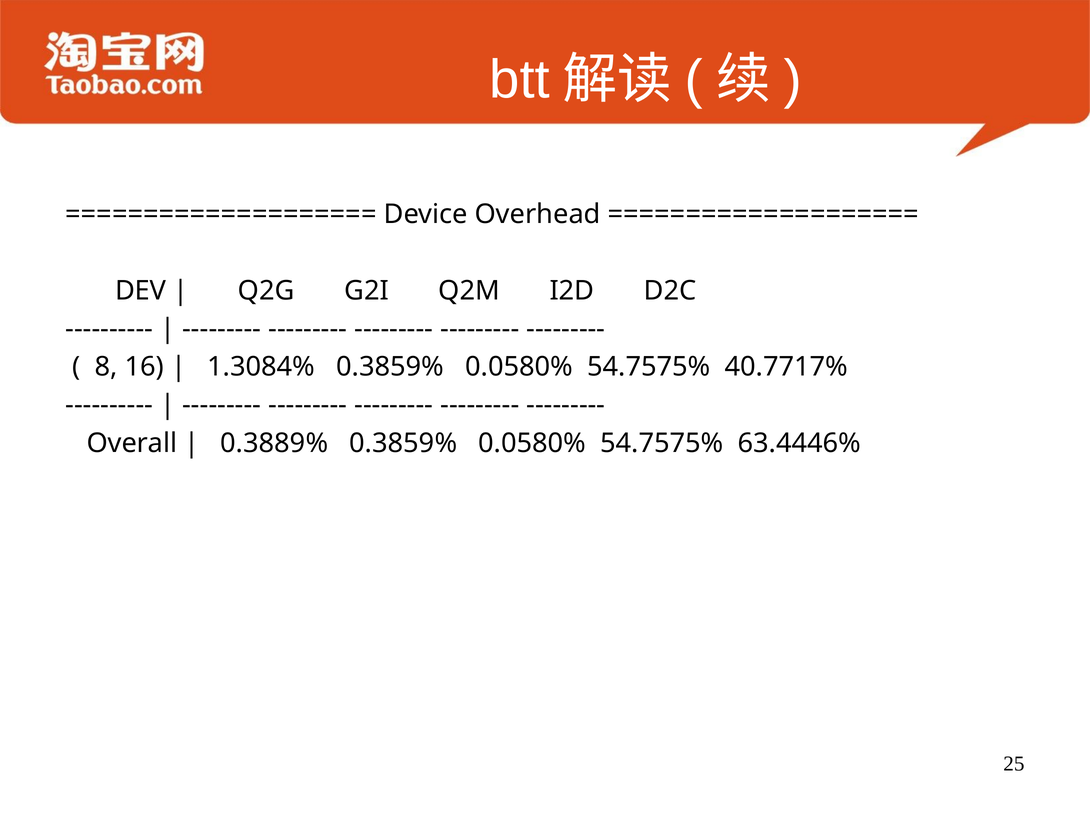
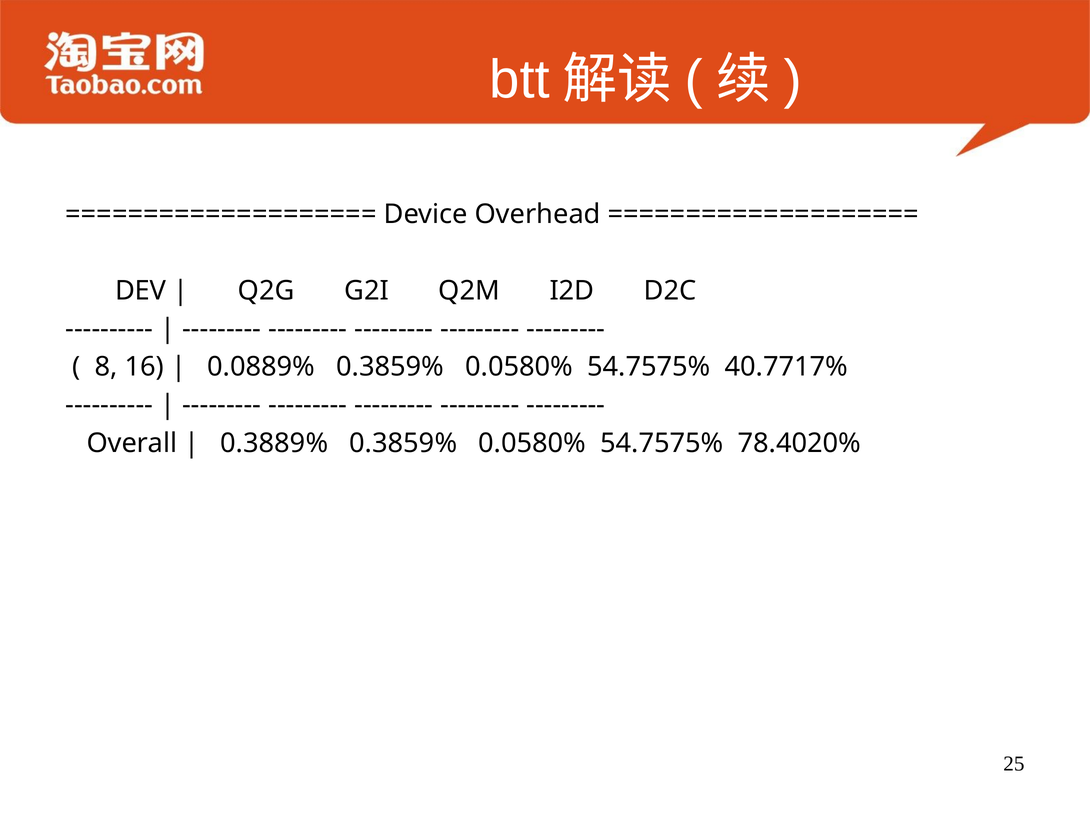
1.3084%: 1.3084% -> 0.0889%
63.4446%: 63.4446% -> 78.4020%
